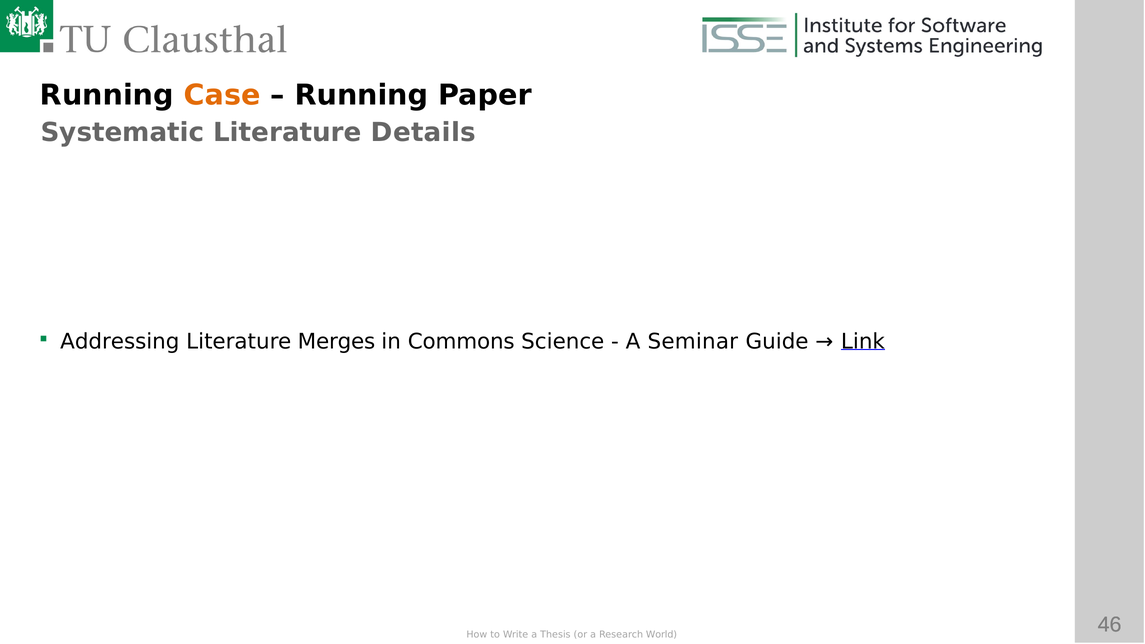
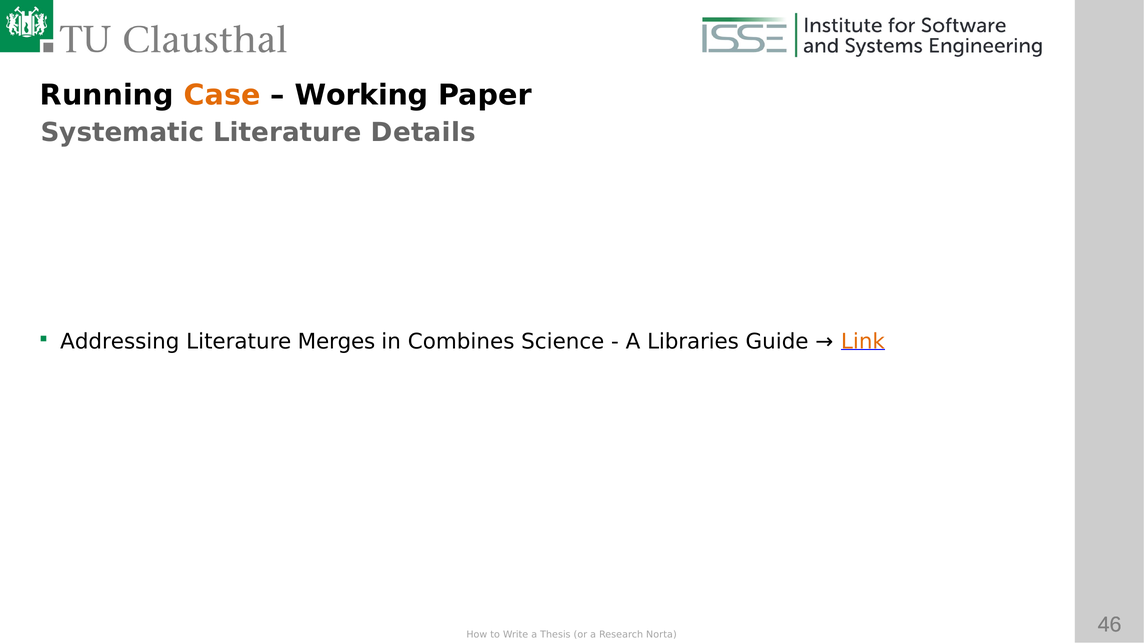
Running at (361, 95): Running -> Working
Commons: Commons -> Combines
Seminar: Seminar -> Libraries
Link colour: black -> orange
World: World -> Norta
